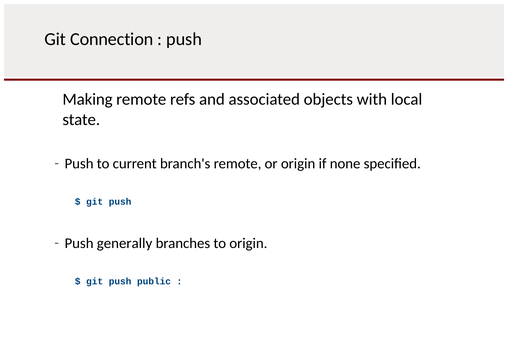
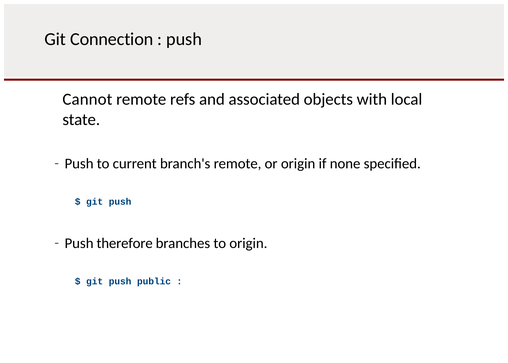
Making: Making -> Cannot
generally: generally -> therefore
